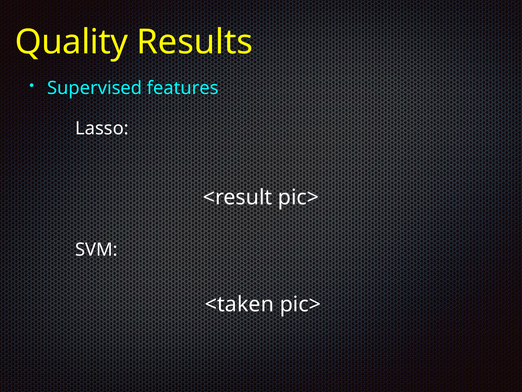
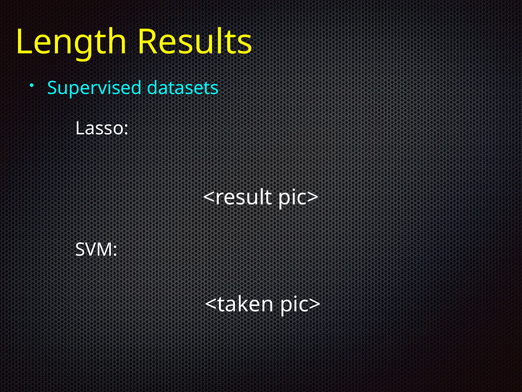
Quality: Quality -> Length
features: features -> datasets
